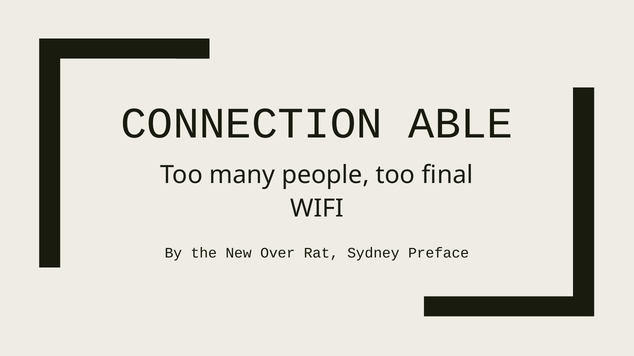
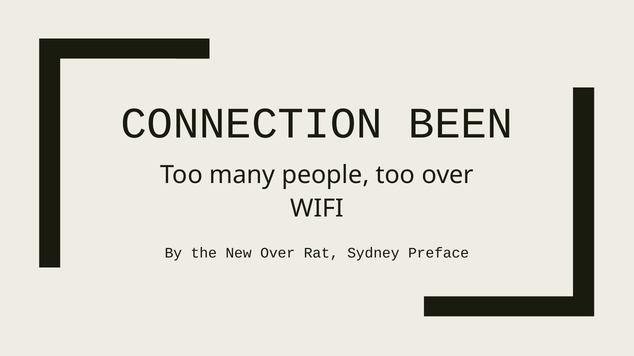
ABLE: ABLE -> BEEN
too final: final -> over
